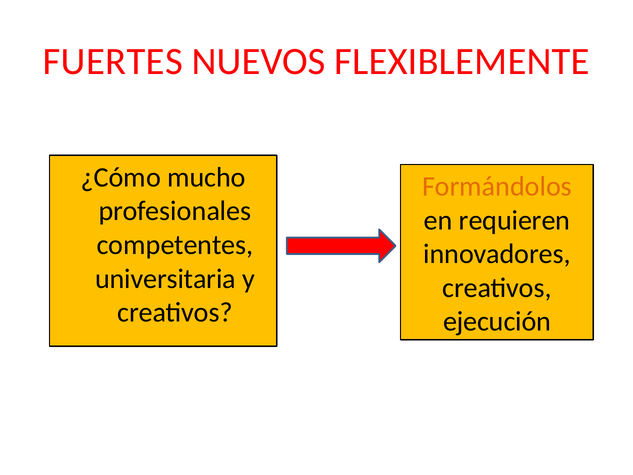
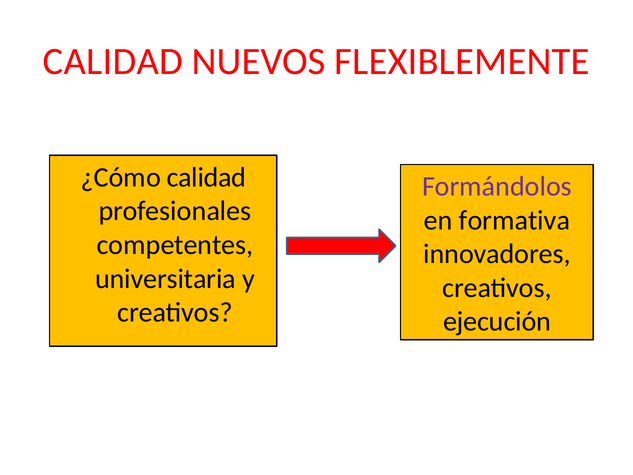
FUERTES at (113, 61): FUERTES -> CALIDAD
¿Cómo mucho: mucho -> calidad
Formándolos colour: orange -> purple
requieren: requieren -> formativa
